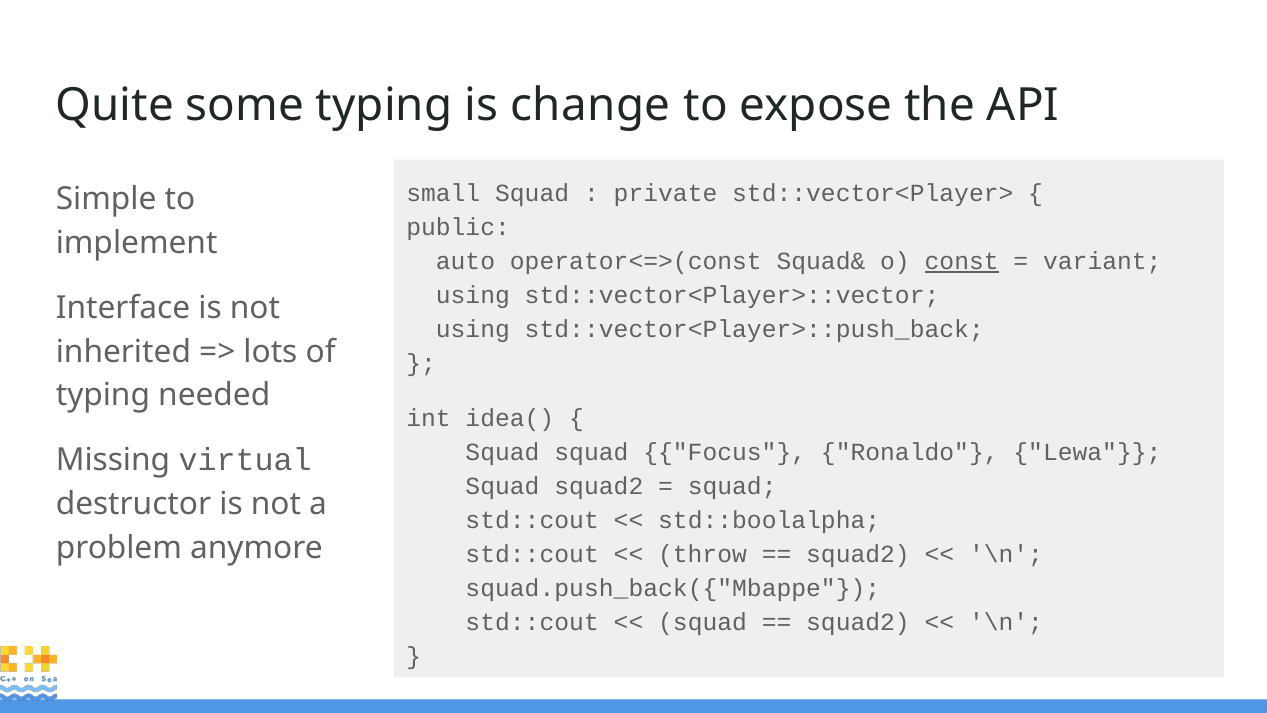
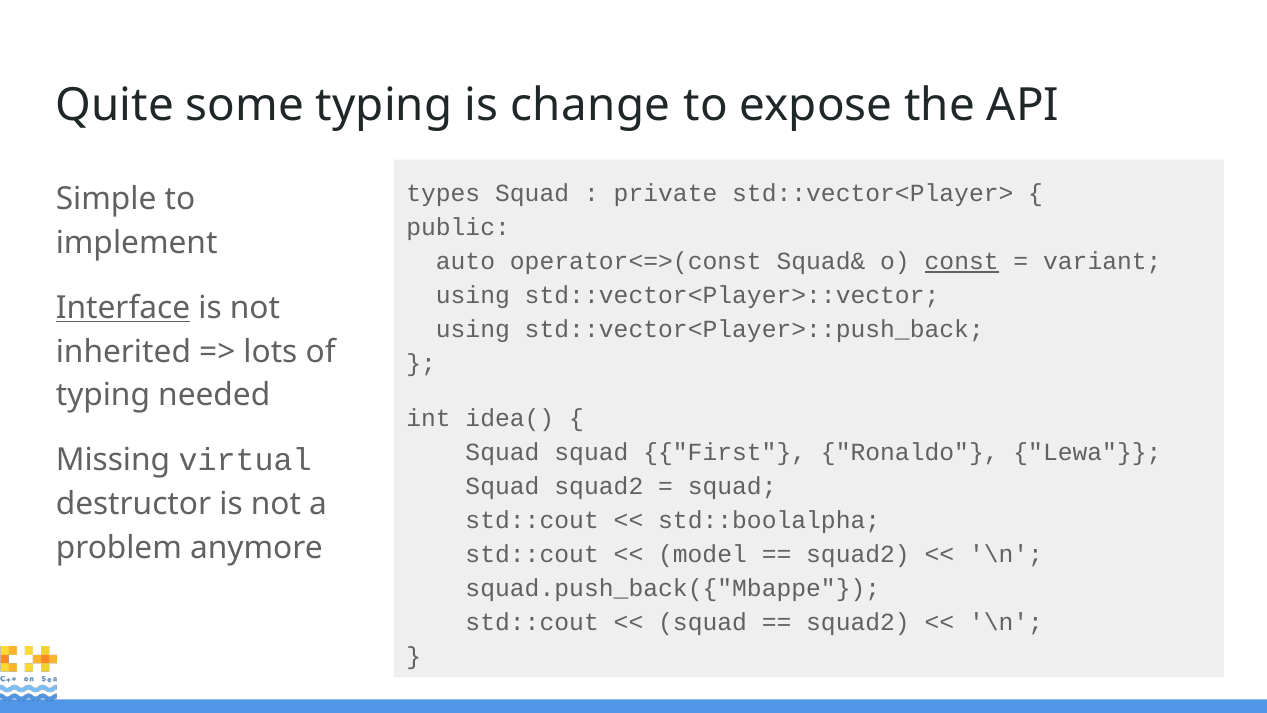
small: small -> types
Interface underline: none -> present
Focus: Focus -> First
throw: throw -> model
